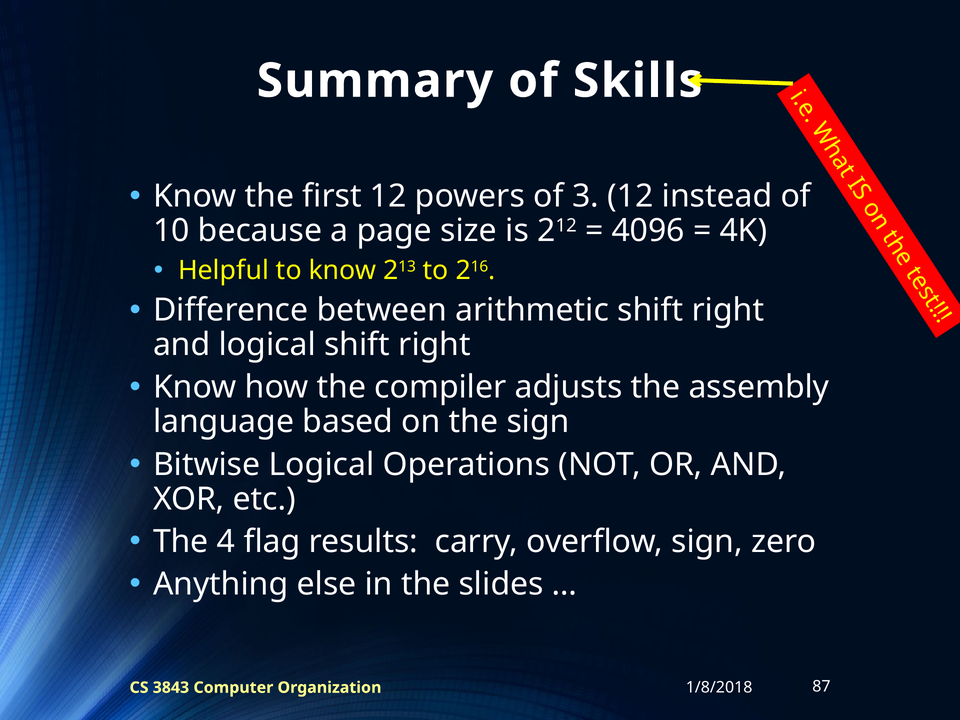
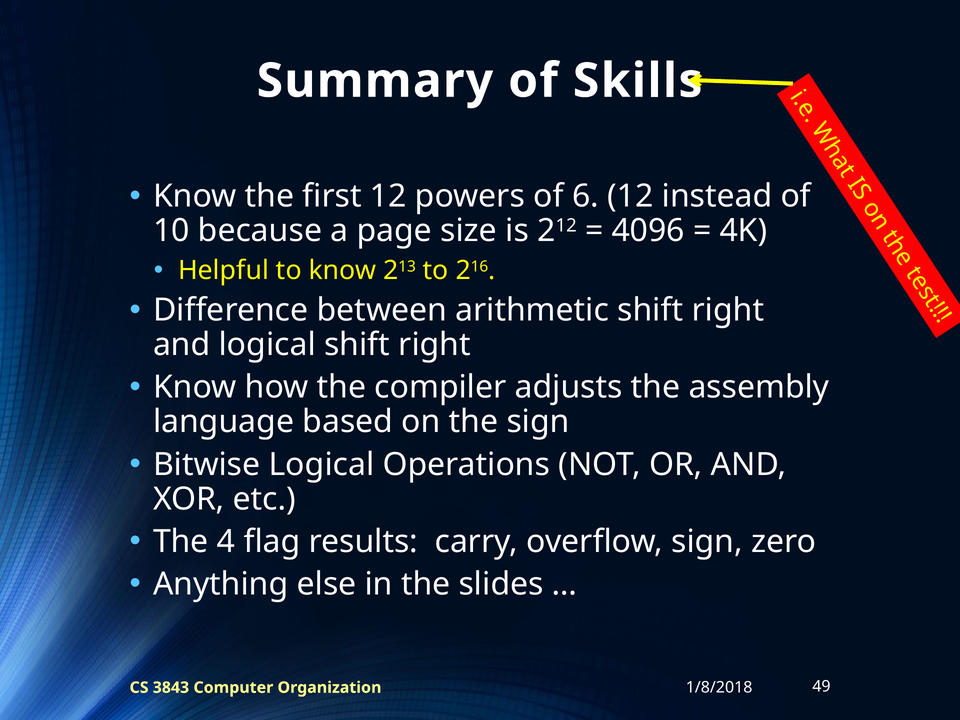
3: 3 -> 6
87: 87 -> 49
